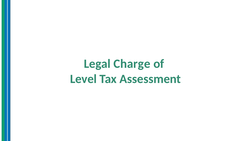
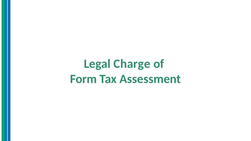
Level: Level -> Form
